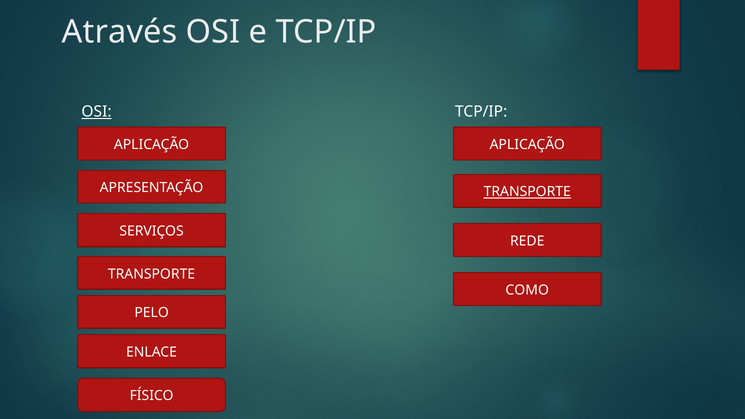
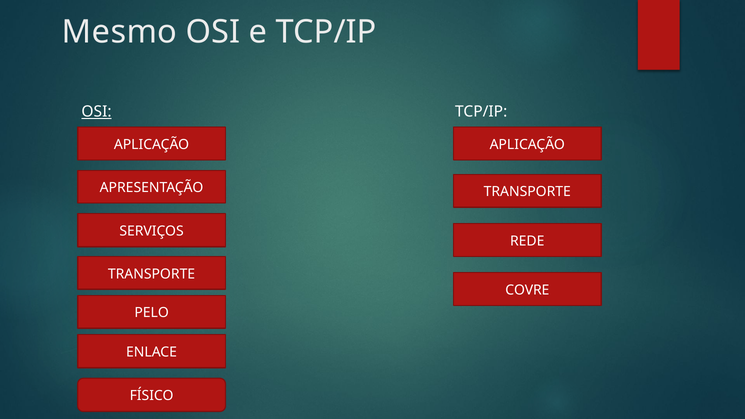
Através: Através -> Mesmo
TRANSPORTE at (527, 192) underline: present -> none
COMO: COMO -> COVRE
